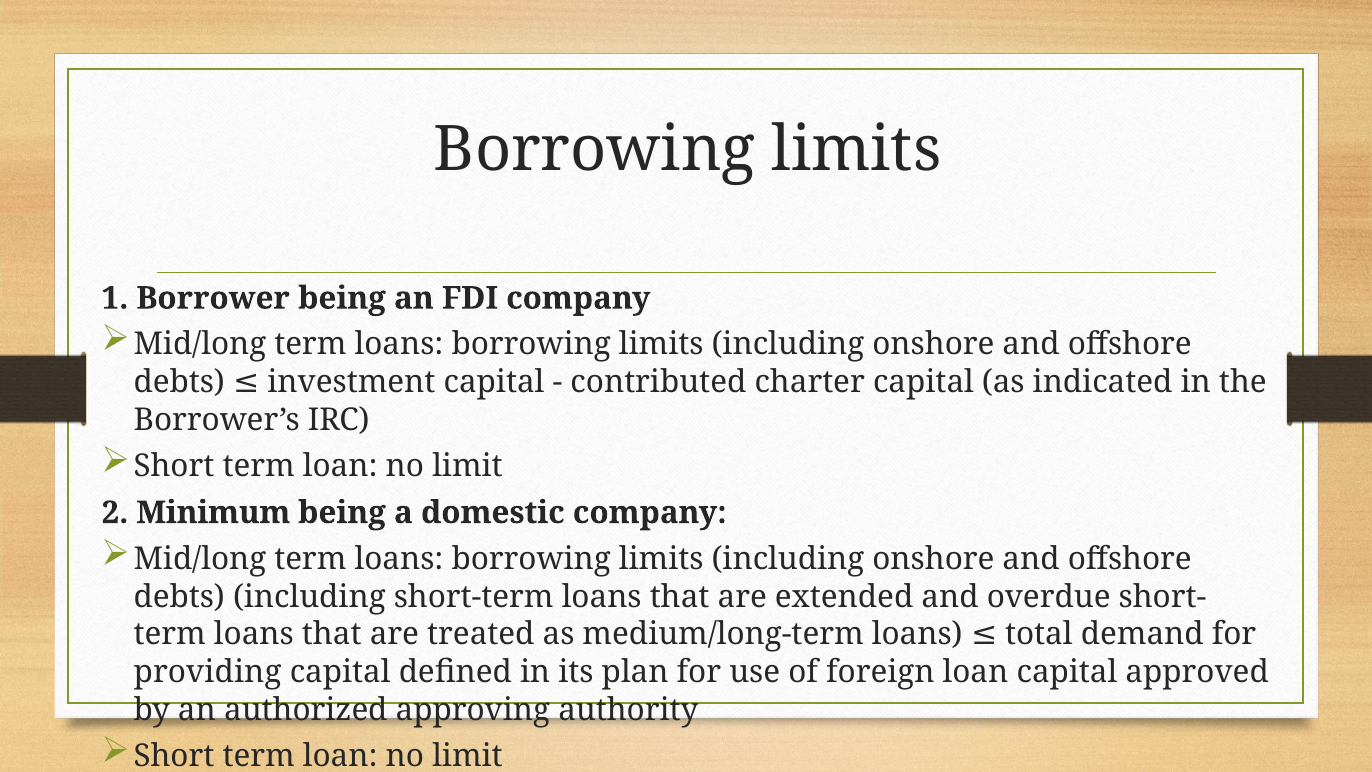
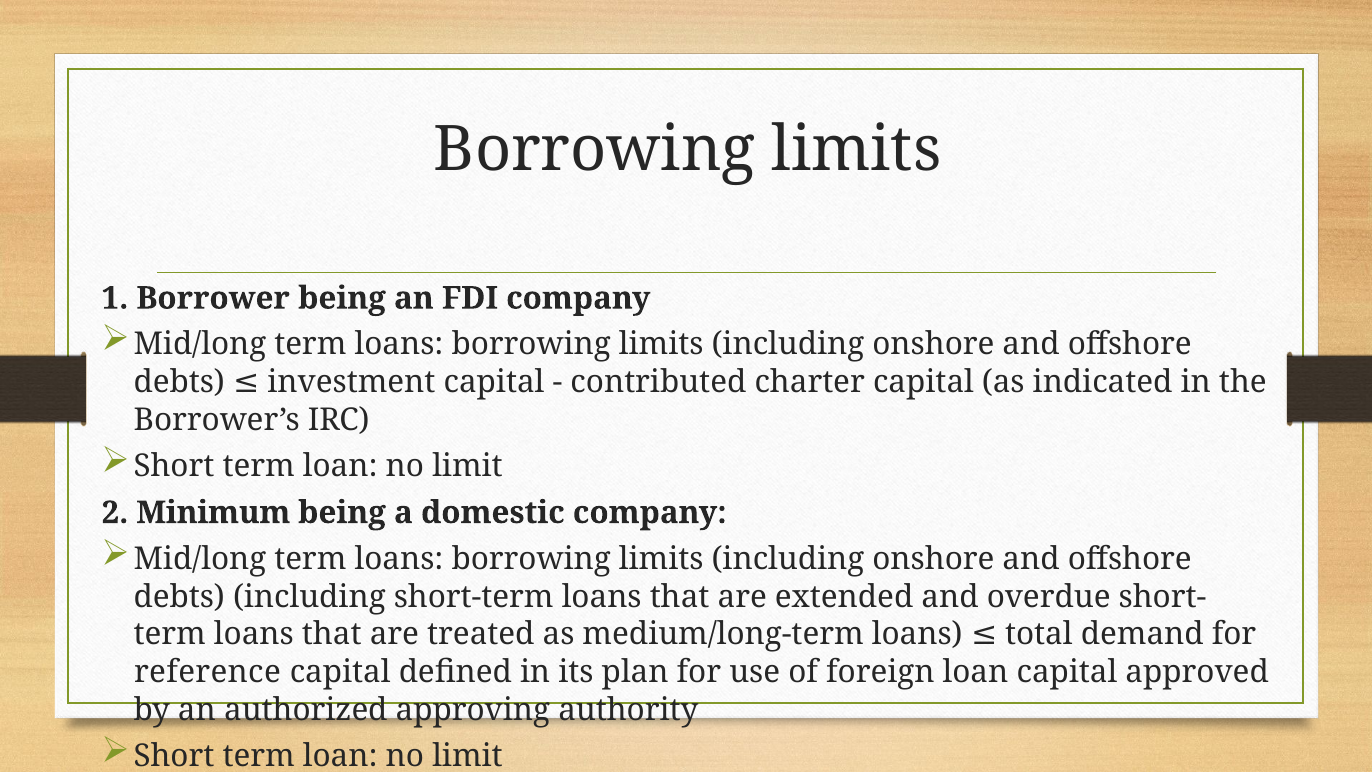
providing: providing -> reference
